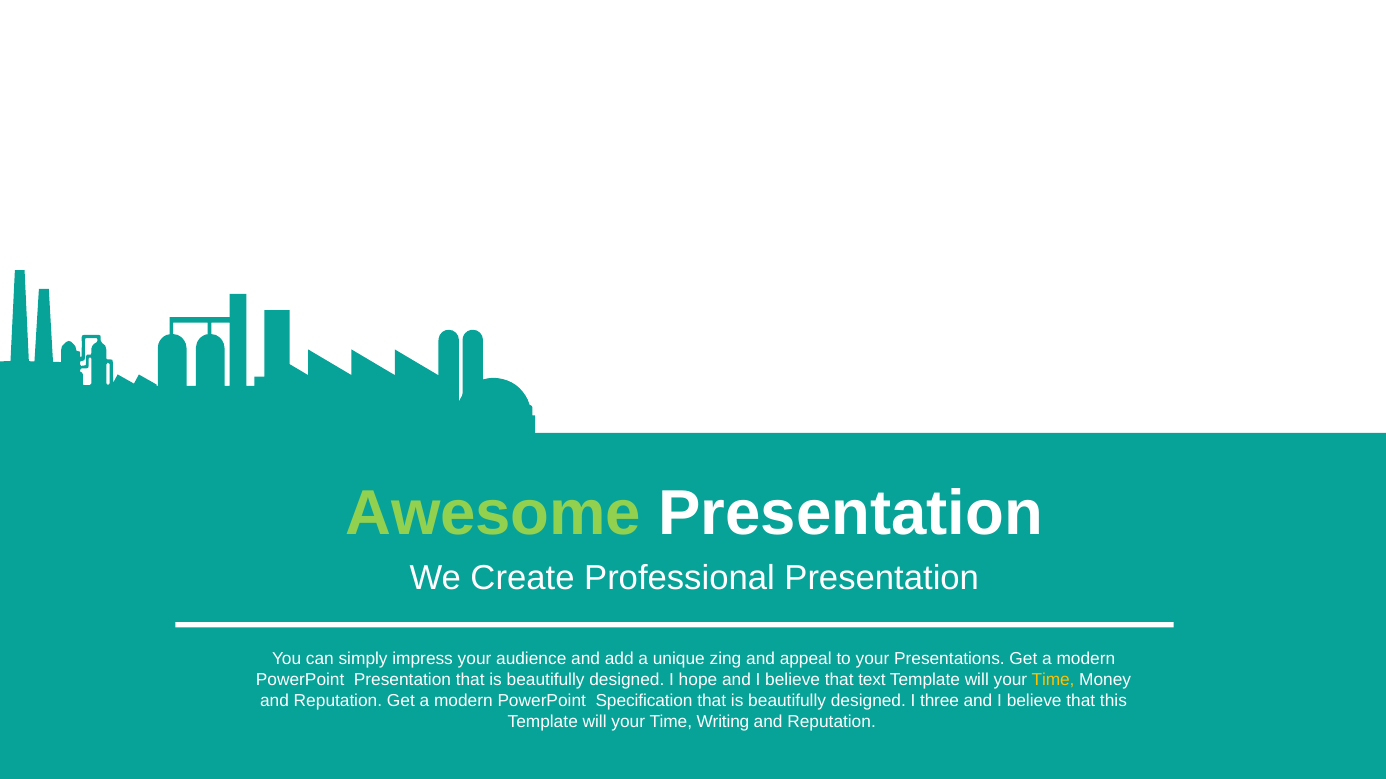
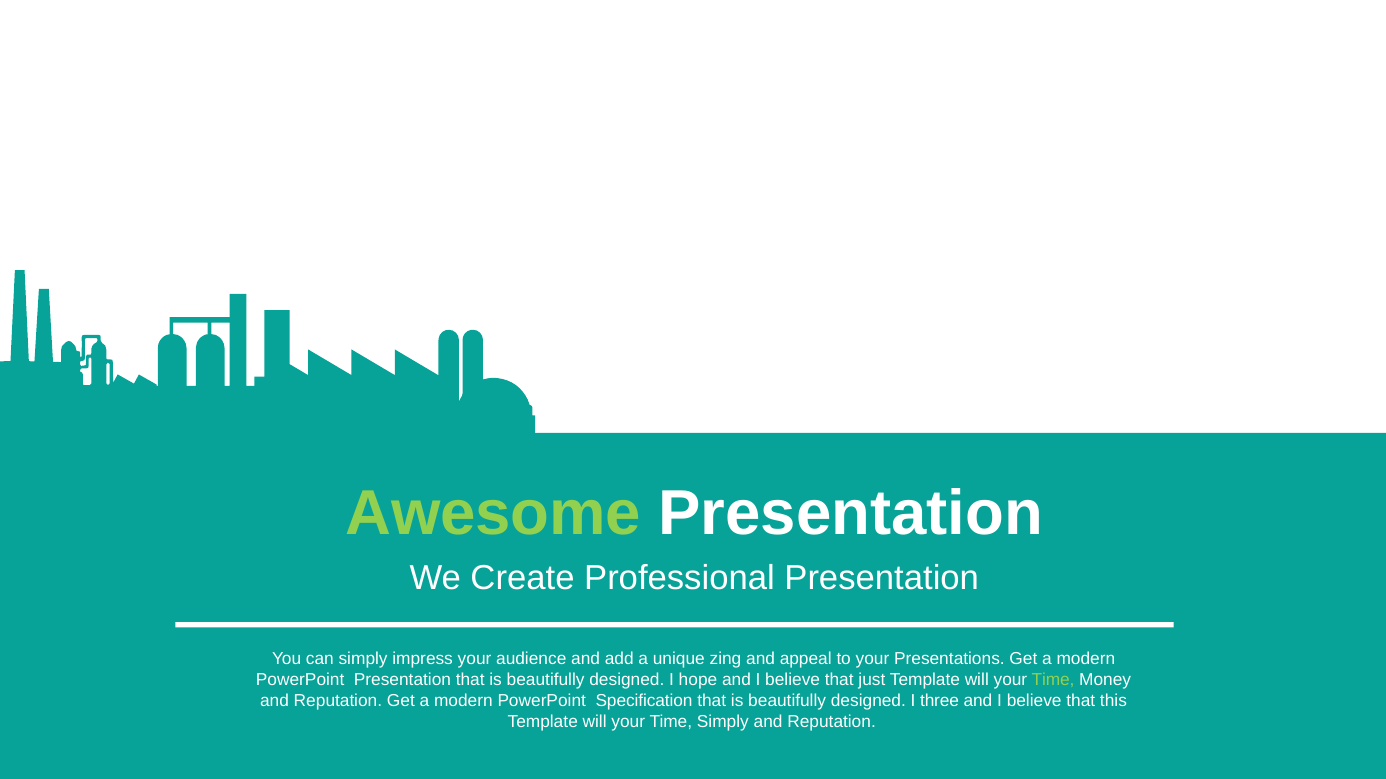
text: text -> just
Time at (1053, 680) colour: yellow -> light green
Time Writing: Writing -> Simply
